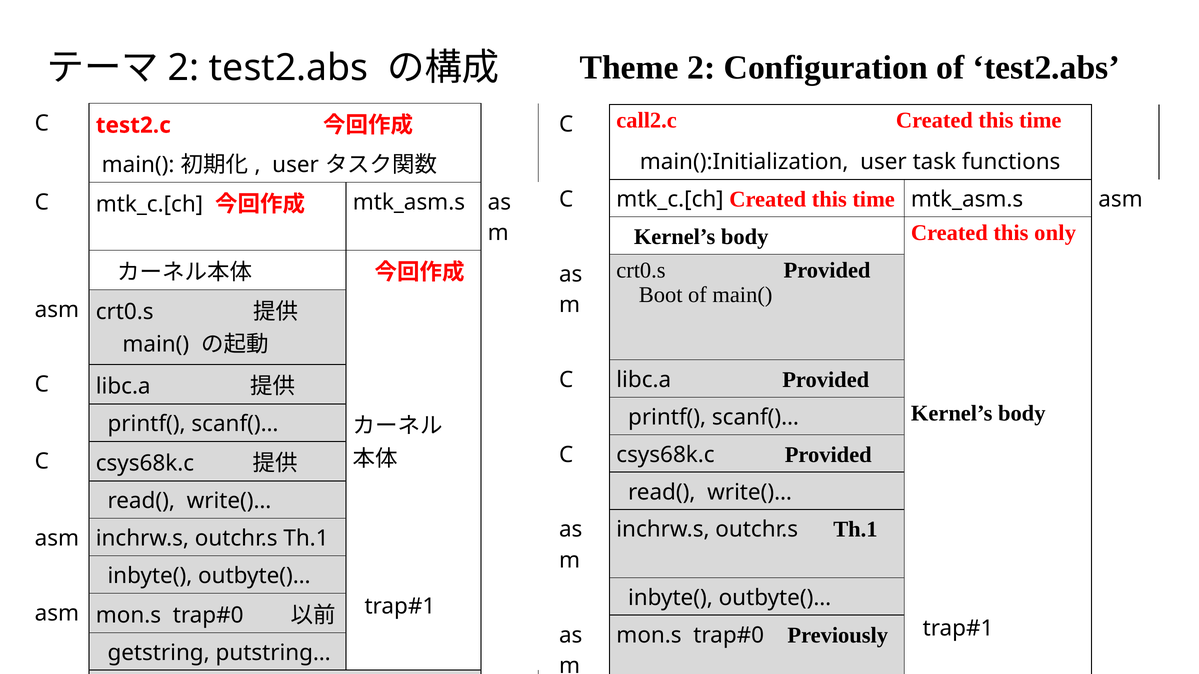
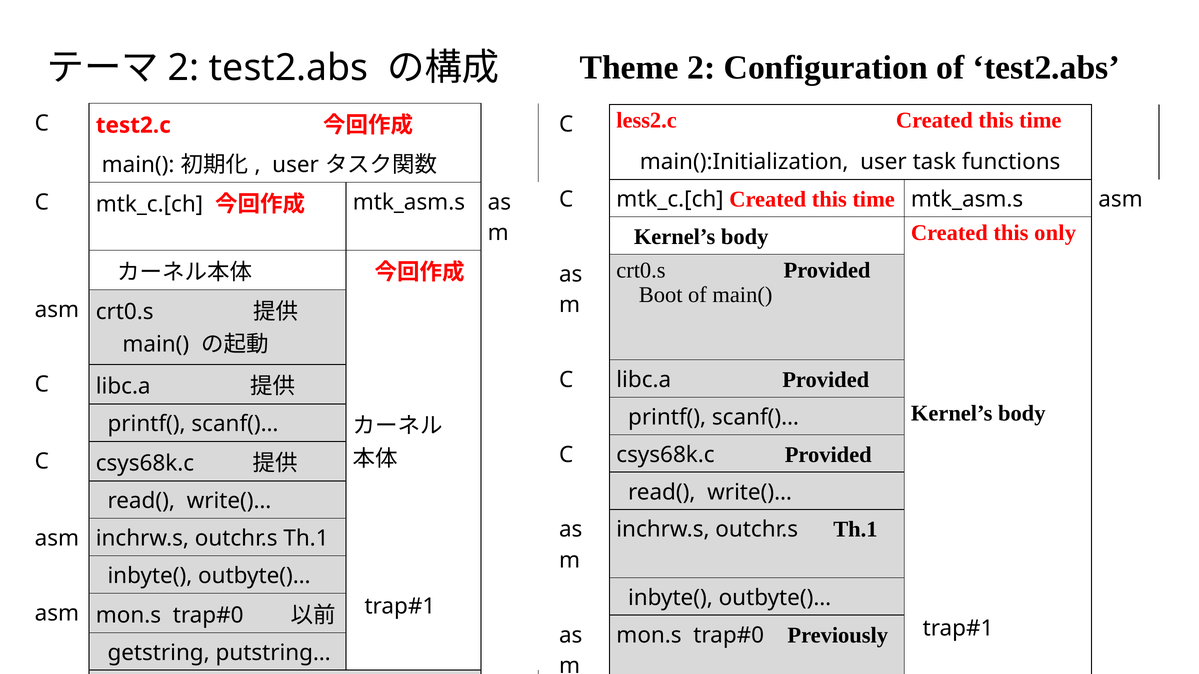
call2.c: call2.c -> less2.c
